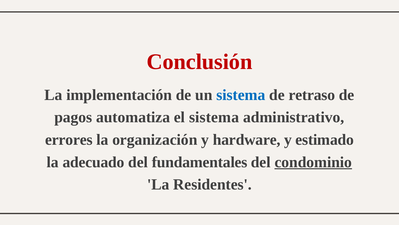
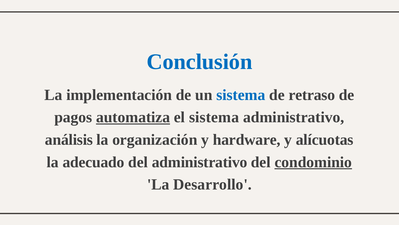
Conclusión colour: red -> blue
automatiza underline: none -> present
errores: errores -> análisis
estimado: estimado -> alícuotas
del fundamentales: fundamentales -> administrativo
Residentes: Residentes -> Desarrollo
